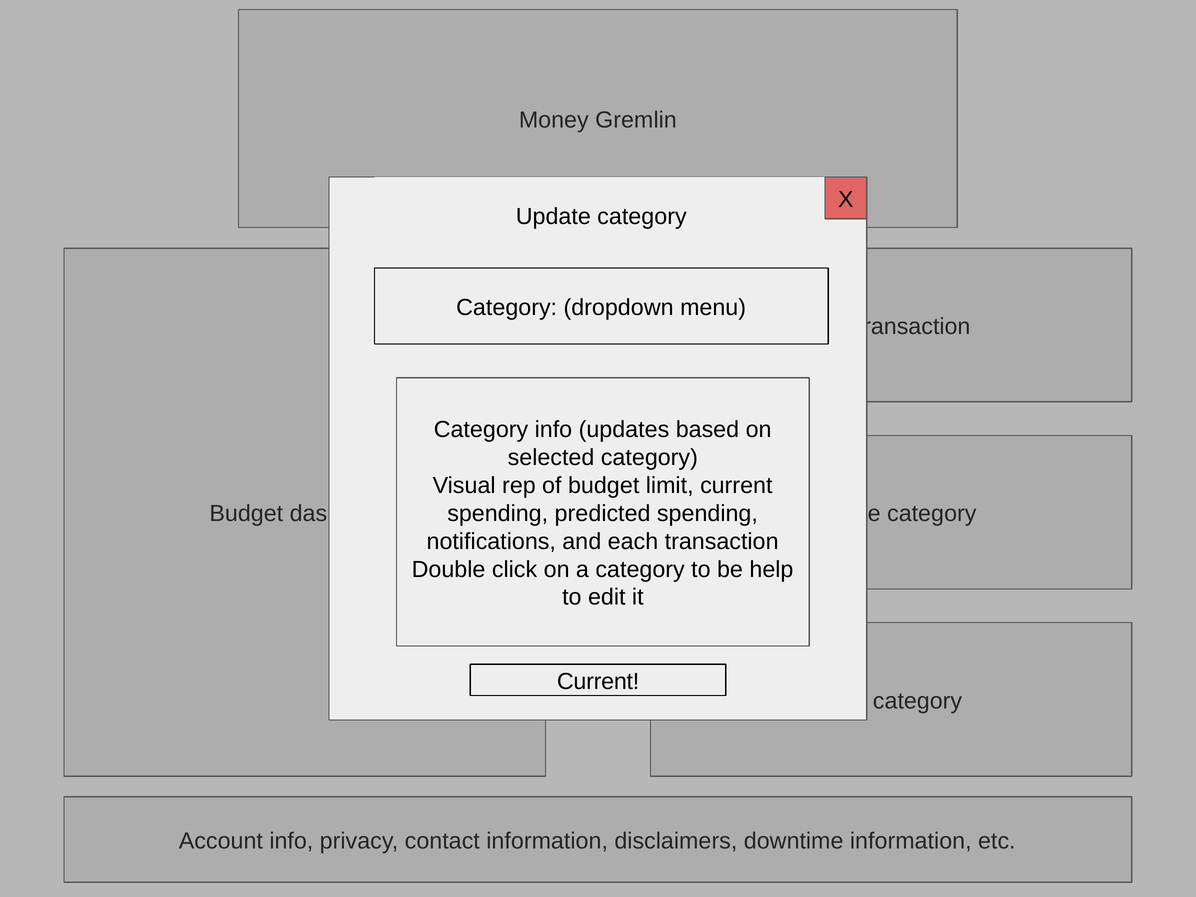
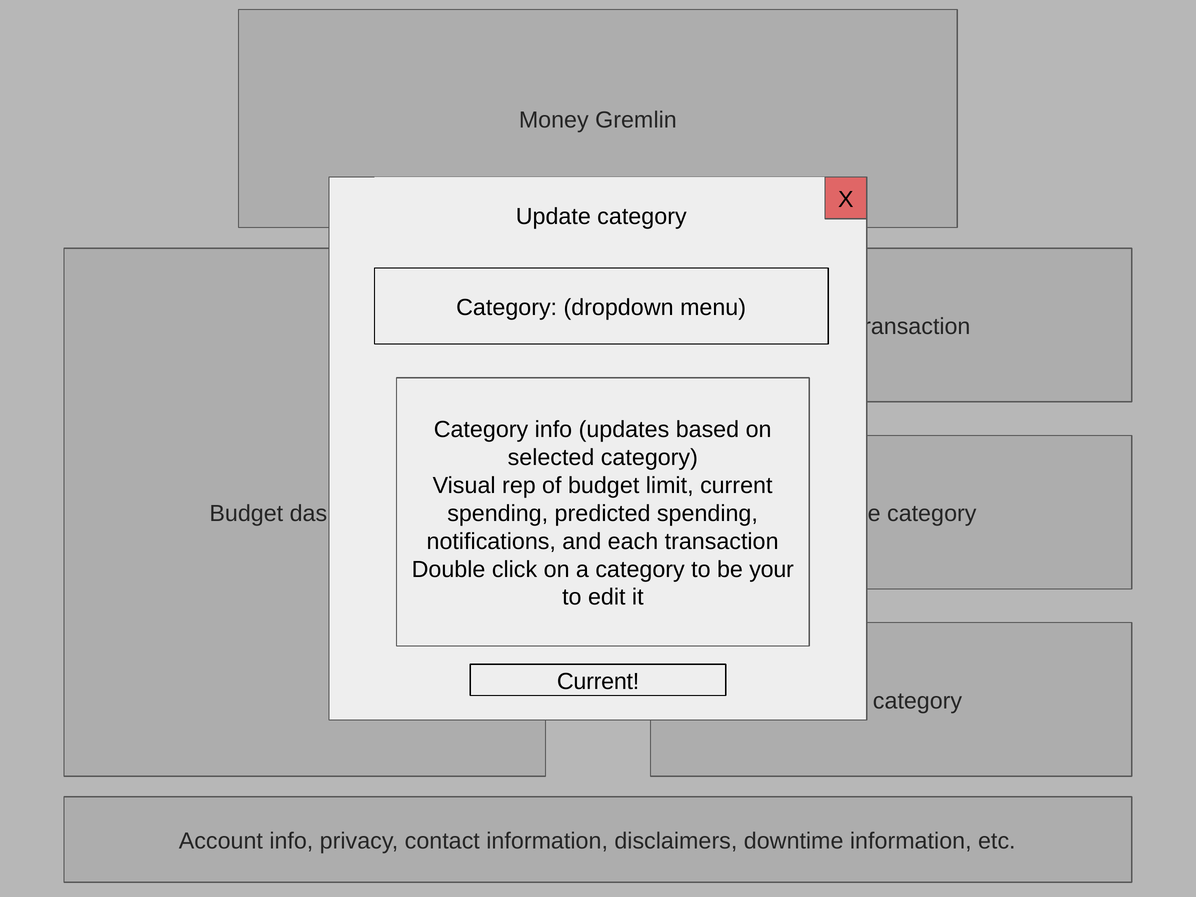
help: help -> your
